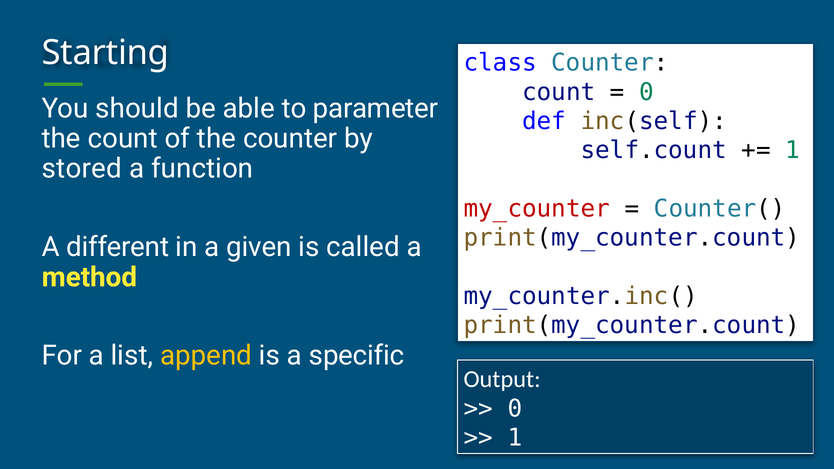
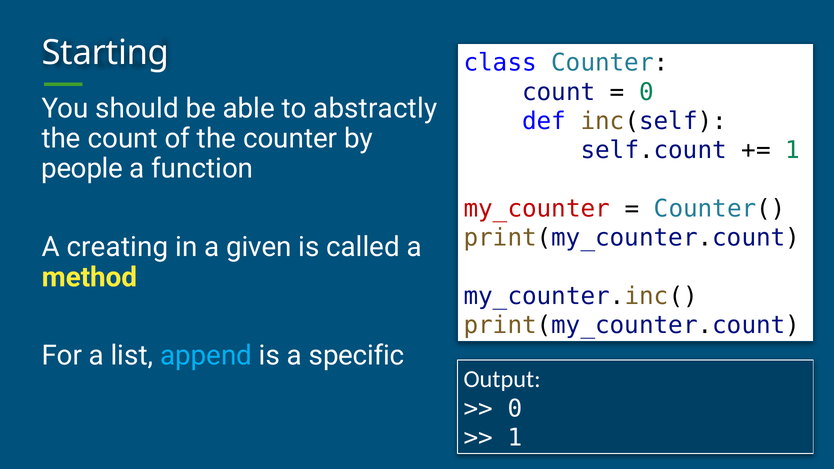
parameter: parameter -> abstractly
stored: stored -> people
different: different -> creating
append colour: yellow -> light blue
